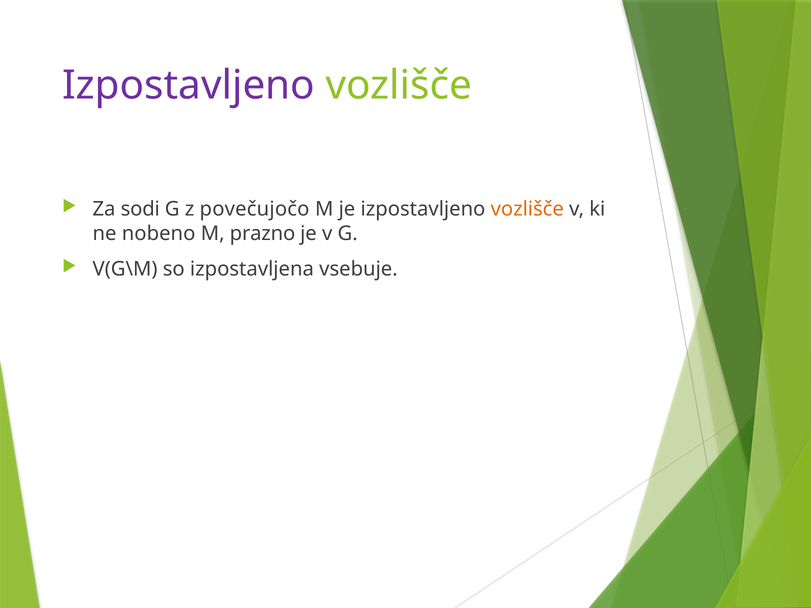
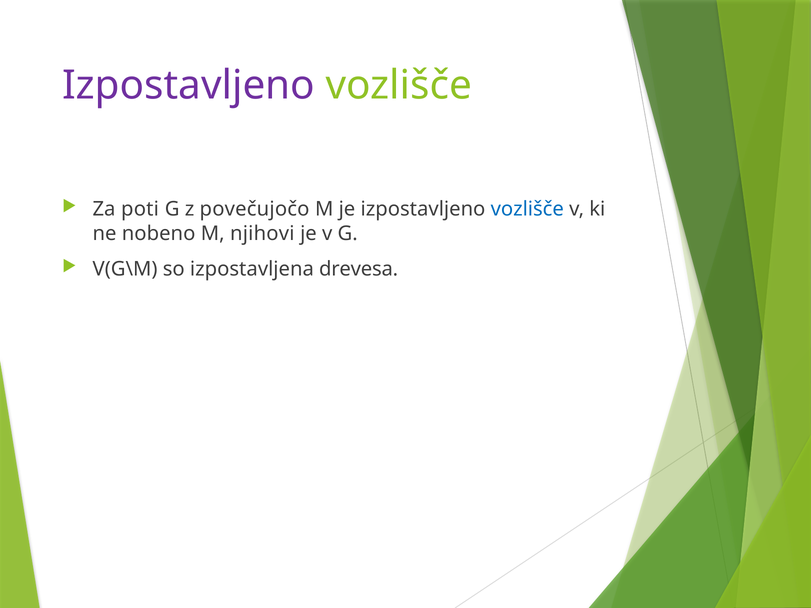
sodi: sodi -> poti
vozlišče at (527, 209) colour: orange -> blue
prazno: prazno -> njihovi
vsebuje: vsebuje -> drevesa
